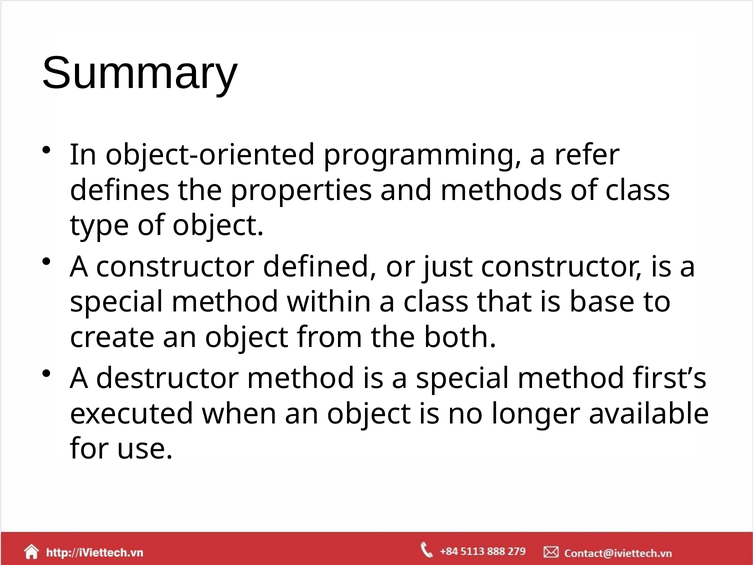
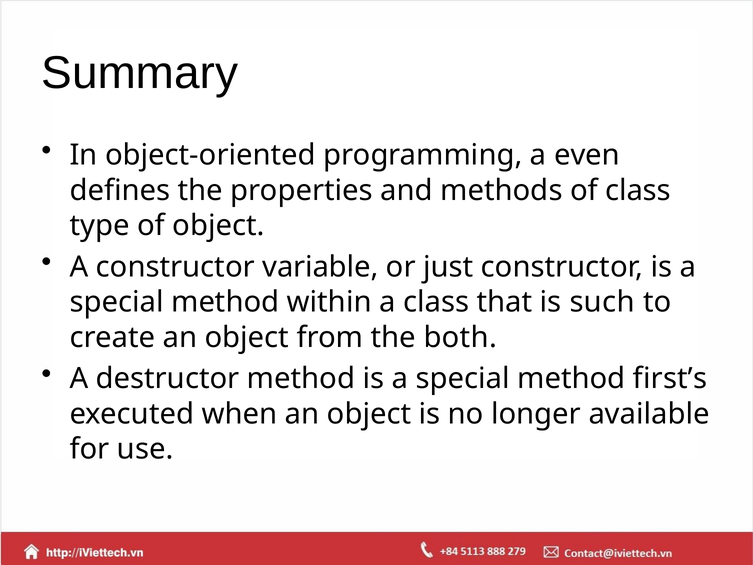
refer: refer -> even
defined: defined -> variable
base: base -> such
